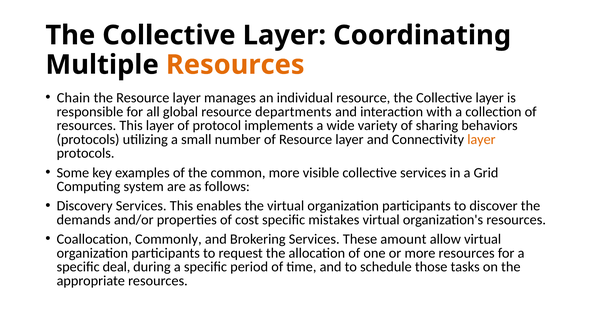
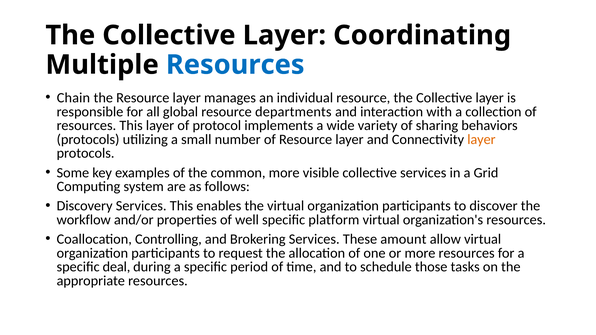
Resources at (235, 65) colour: orange -> blue
demands: demands -> workflow
cost: cost -> well
mistakes: mistakes -> platform
Commonly: Commonly -> Controlling
